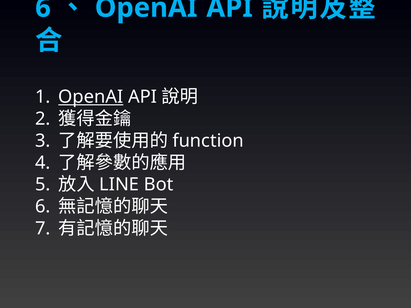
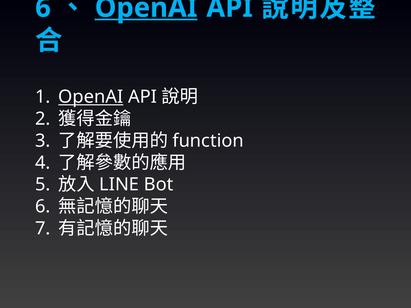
OpenAI at (146, 8) underline: none -> present
